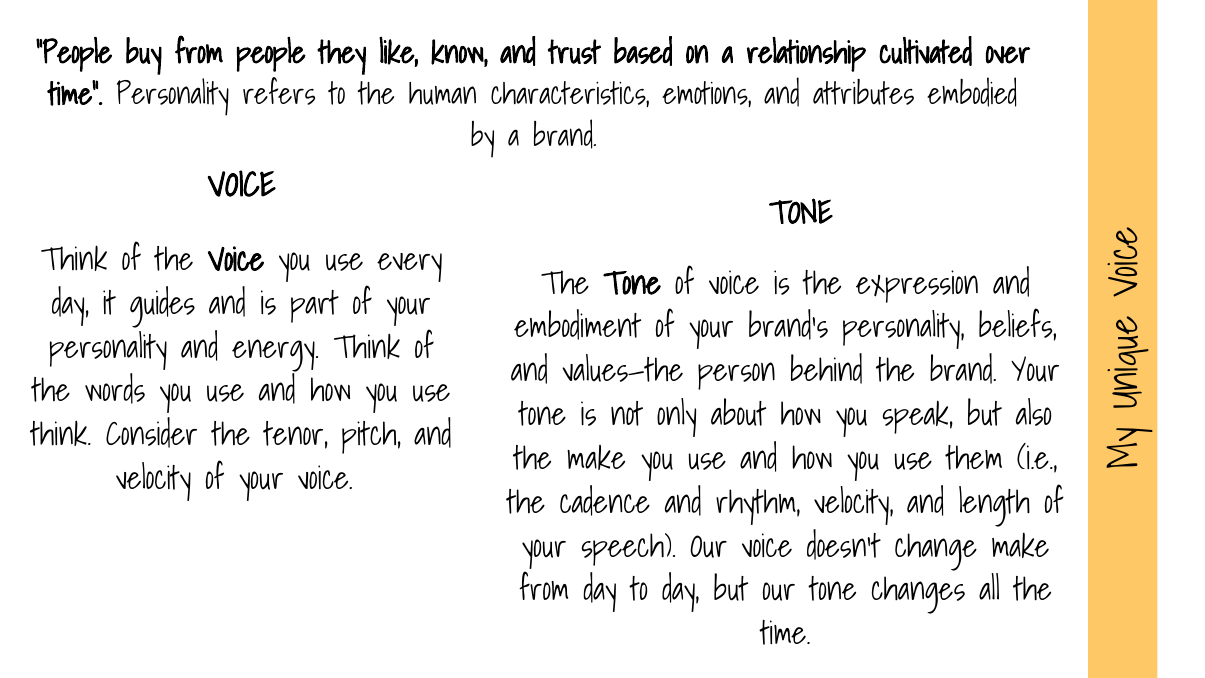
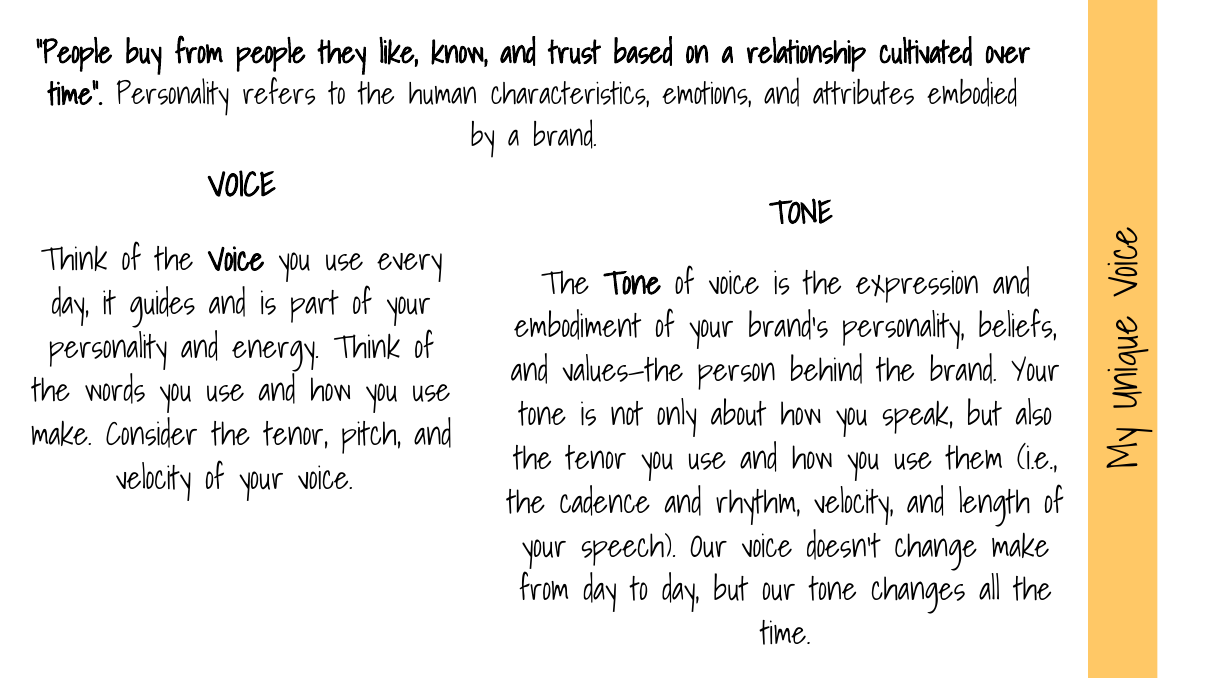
think at (61, 435): think -> make
make at (596, 459): make -> tenor
